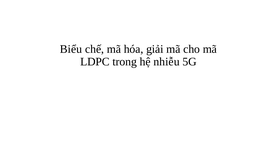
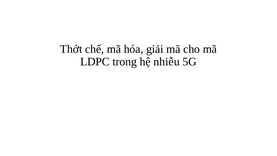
Biểu: Biểu -> Thớt
